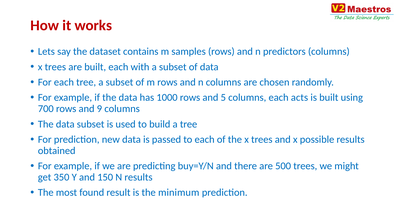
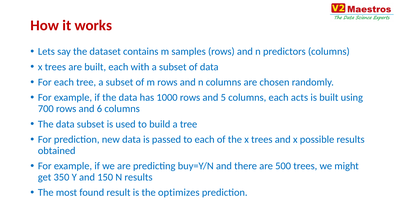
9: 9 -> 6
minimum: minimum -> optimizes
